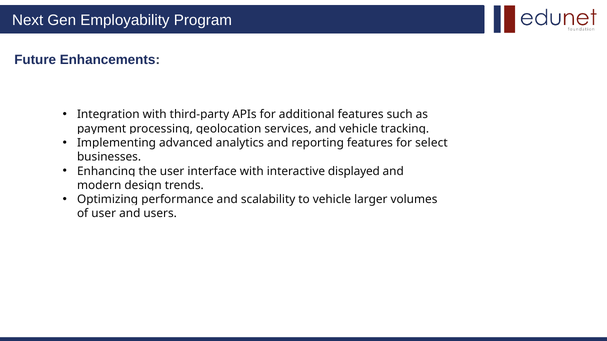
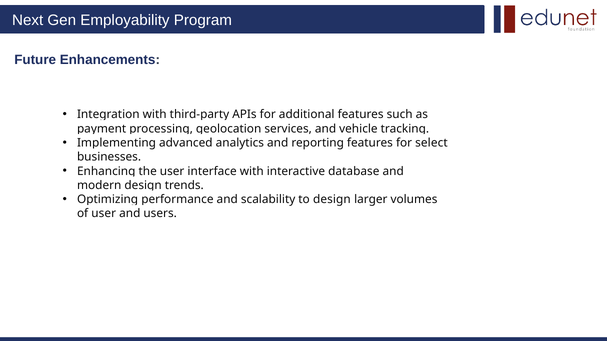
displayed: displayed -> database
to vehicle: vehicle -> design
